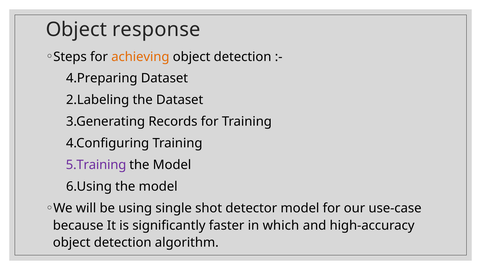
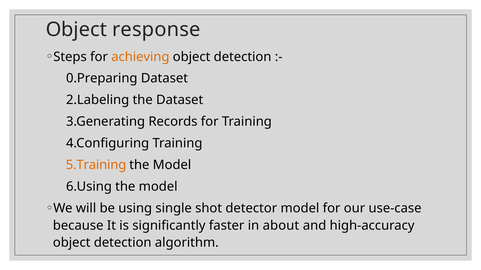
4.Preparing: 4.Preparing -> 0.Preparing
5.Training colour: purple -> orange
which: which -> about
